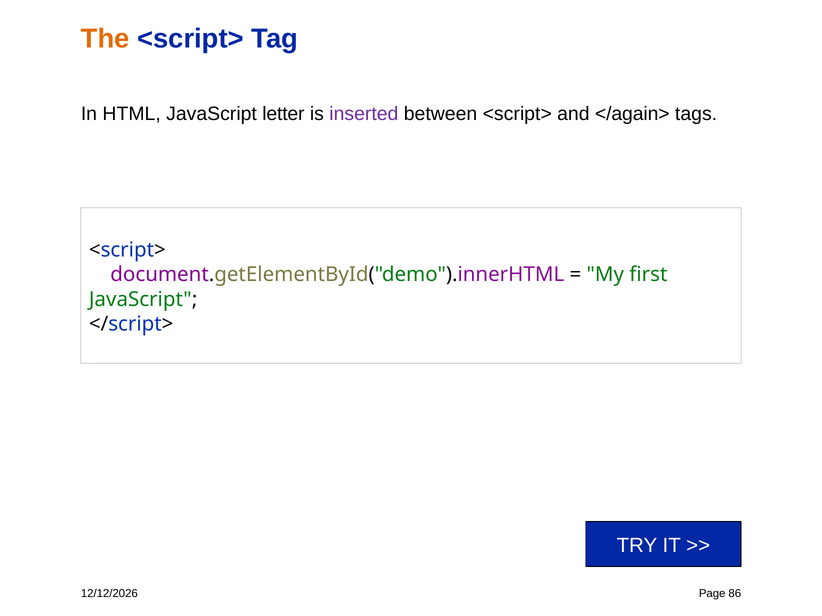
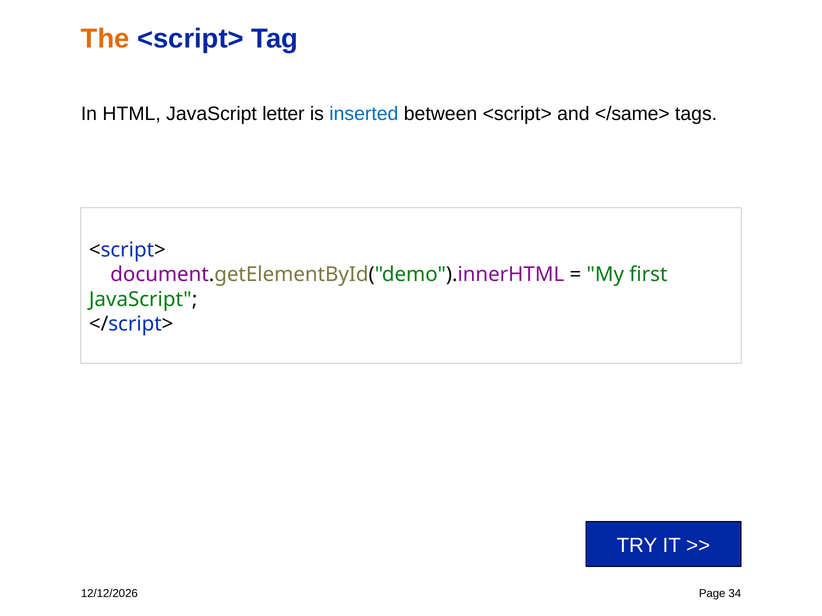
inserted colour: purple -> blue
</again>: </again> -> </same>
86: 86 -> 34
